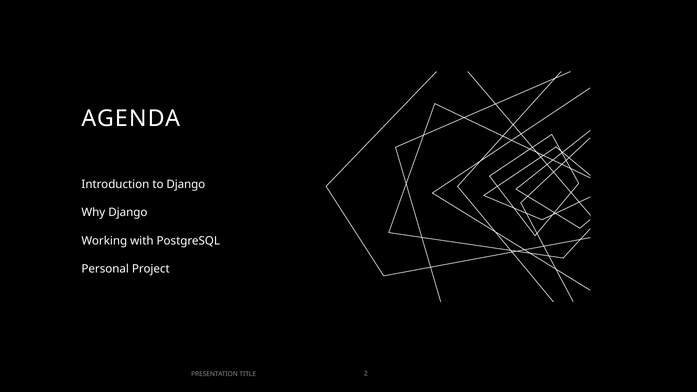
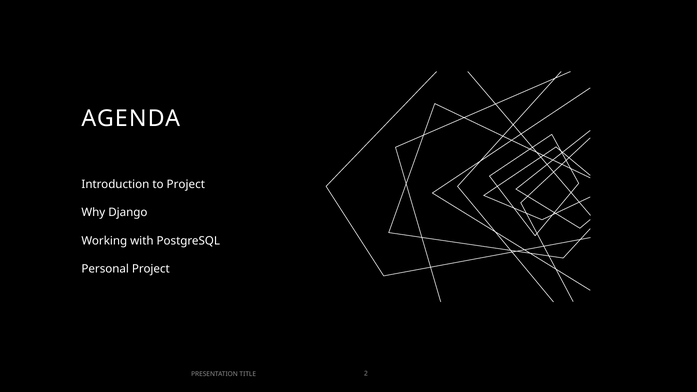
to Django: Django -> Project
